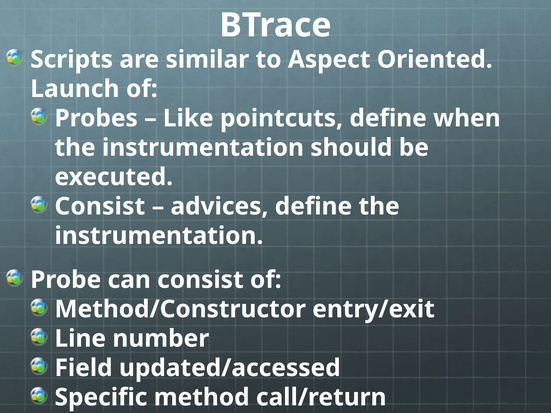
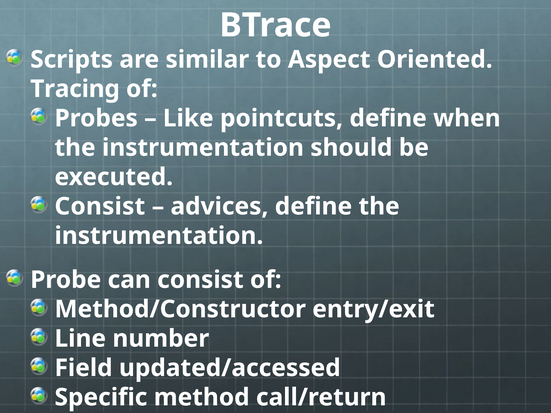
Launch: Launch -> Tracing
